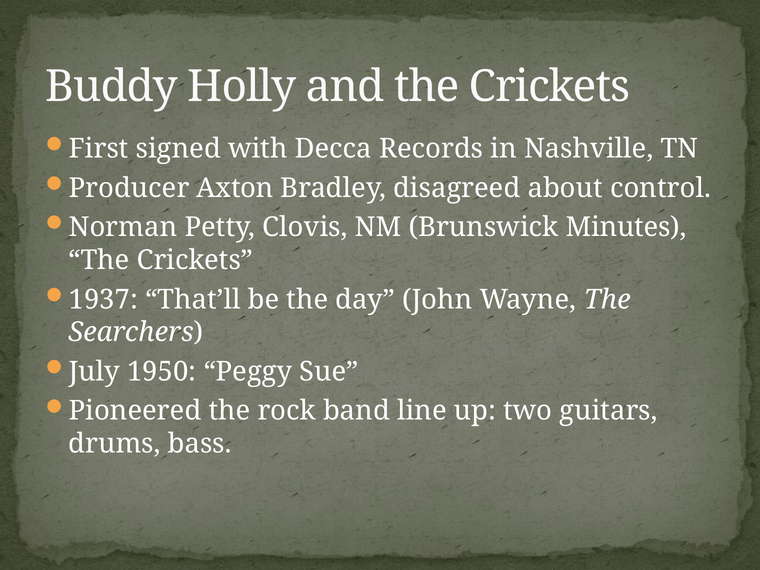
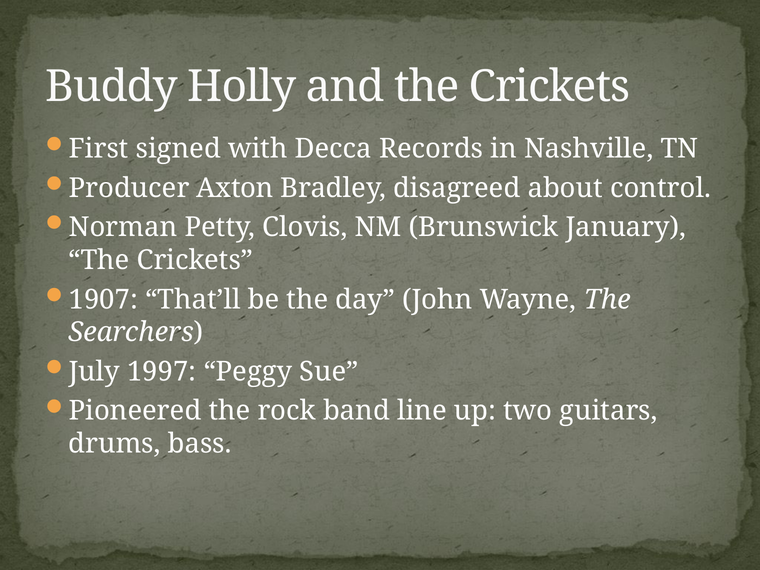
Minutes: Minutes -> January
1937: 1937 -> 1907
1950: 1950 -> 1997
